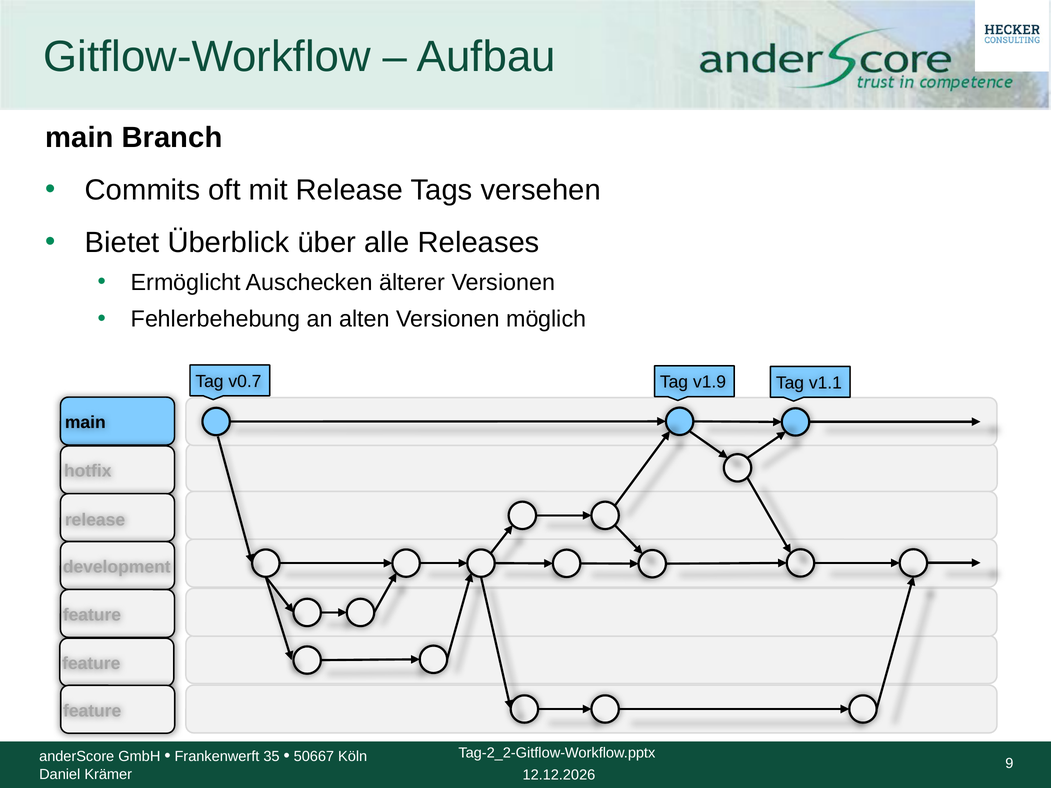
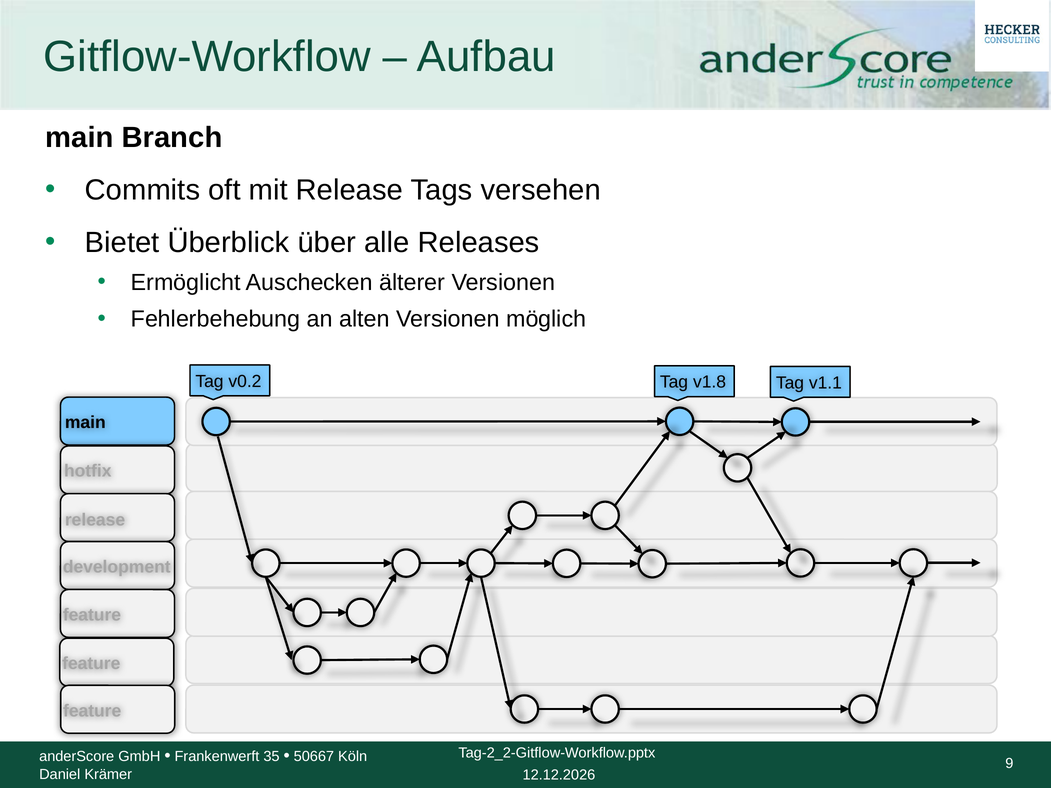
v0.7: v0.7 -> v0.2
v1.9: v1.9 -> v1.8
